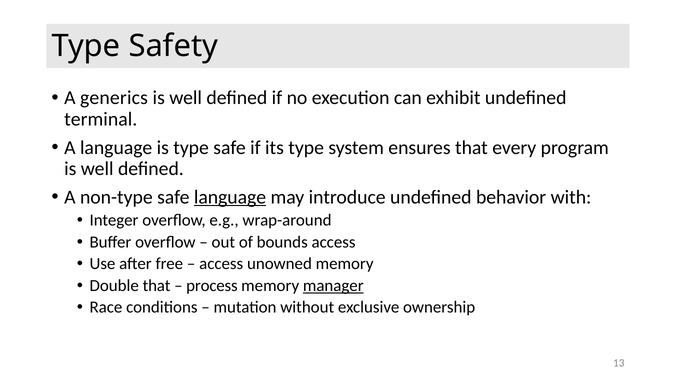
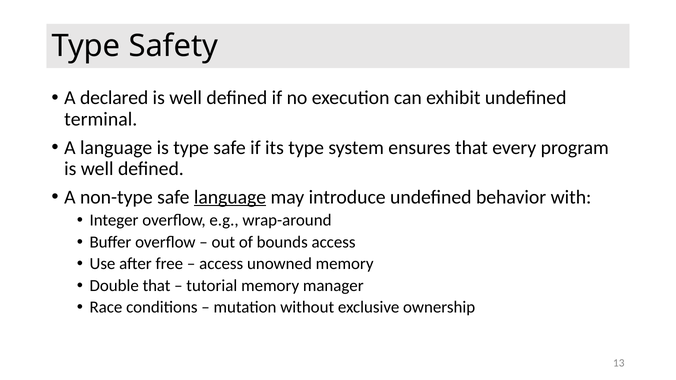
generics: generics -> declared
process: process -> tutorial
manager underline: present -> none
